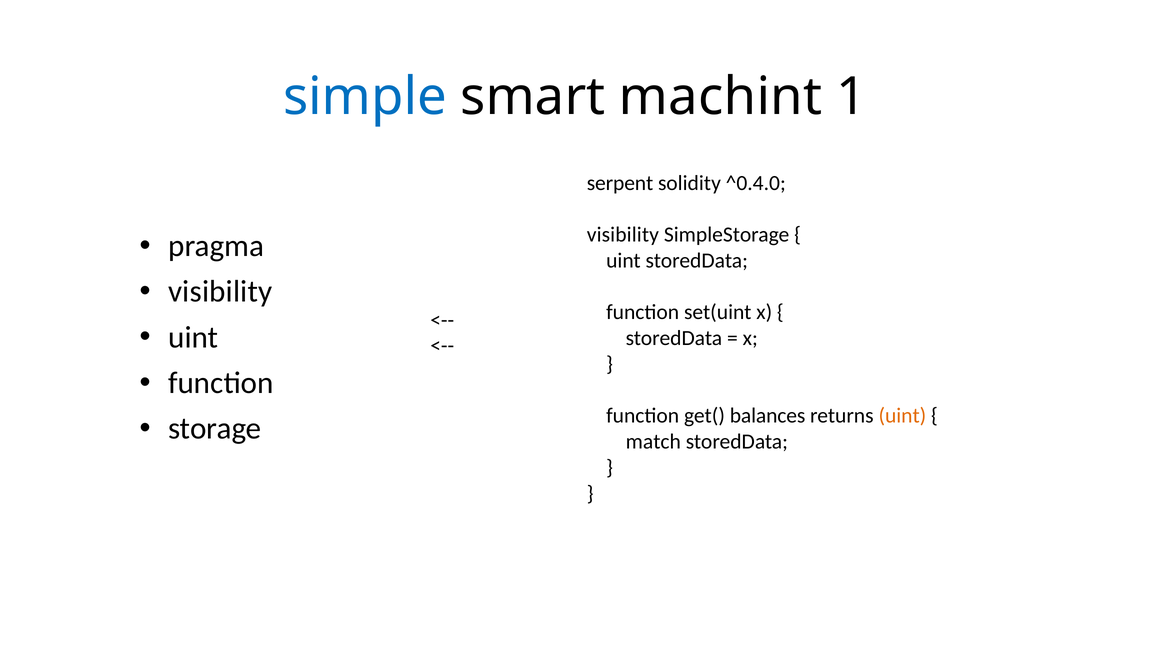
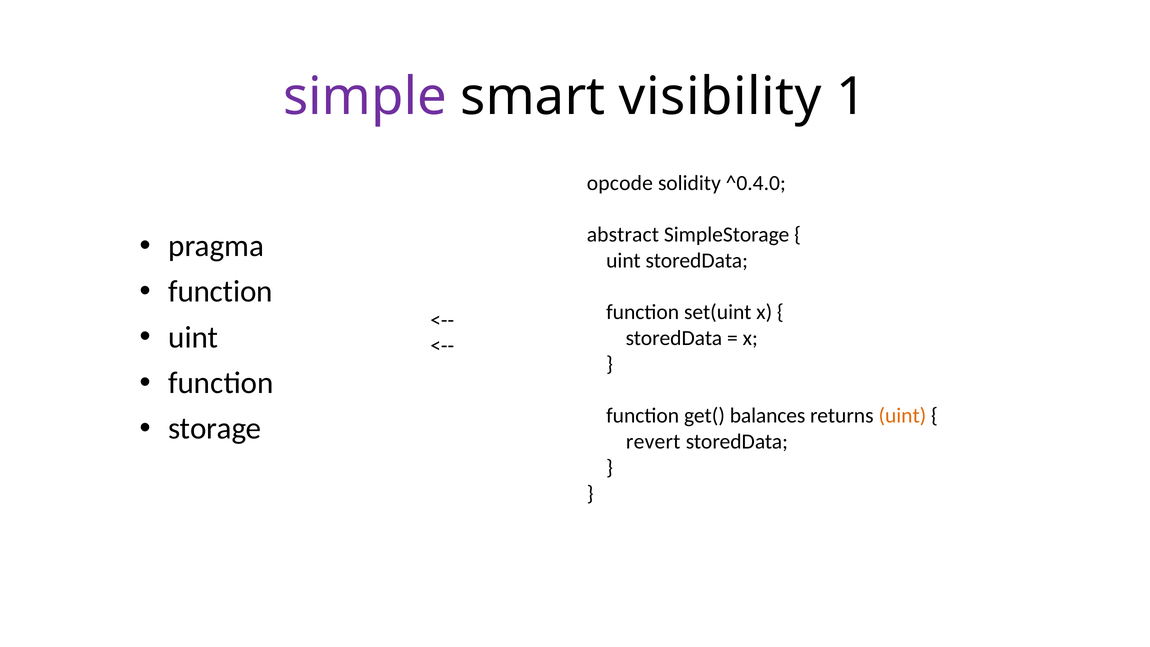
simple colour: blue -> purple
machint: machint -> visibility
serpent: serpent -> opcode
visibility at (623, 235): visibility -> abstract
visibility at (220, 292): visibility -> function
match: match -> revert
